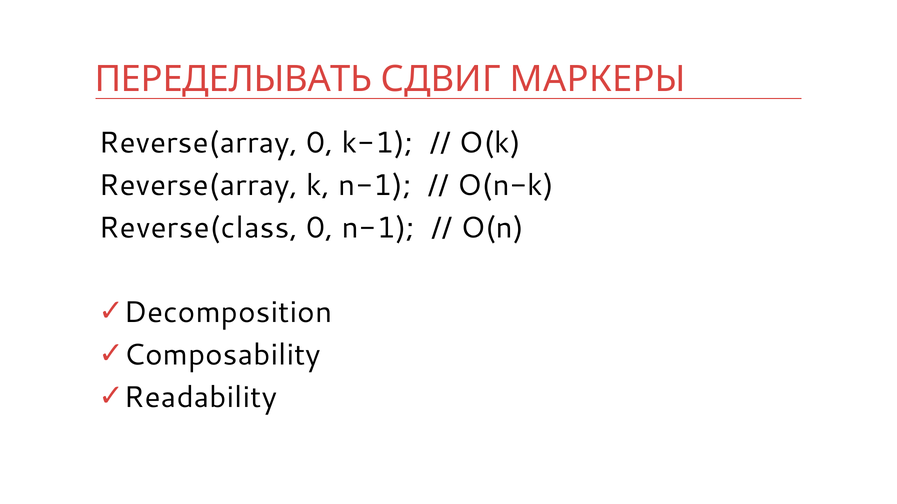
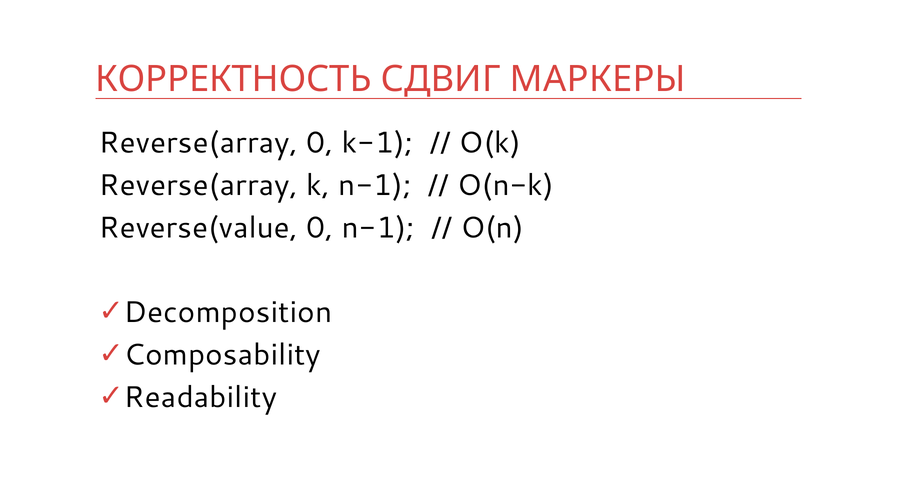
ПЕРЕДЕЛЫВАТЬ: ПЕРЕДЕЛЫВАТЬ -> КОРРЕКТНОСТЬ
Reverse(class: Reverse(class -> Reverse(value
